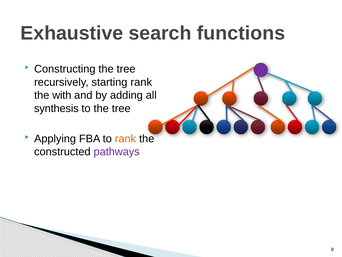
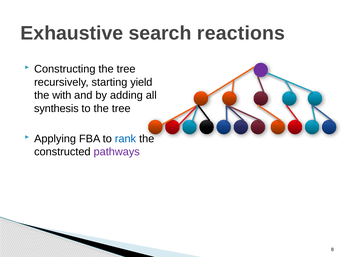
functions: functions -> reactions
starting rank: rank -> yield
rank at (125, 138) colour: orange -> blue
